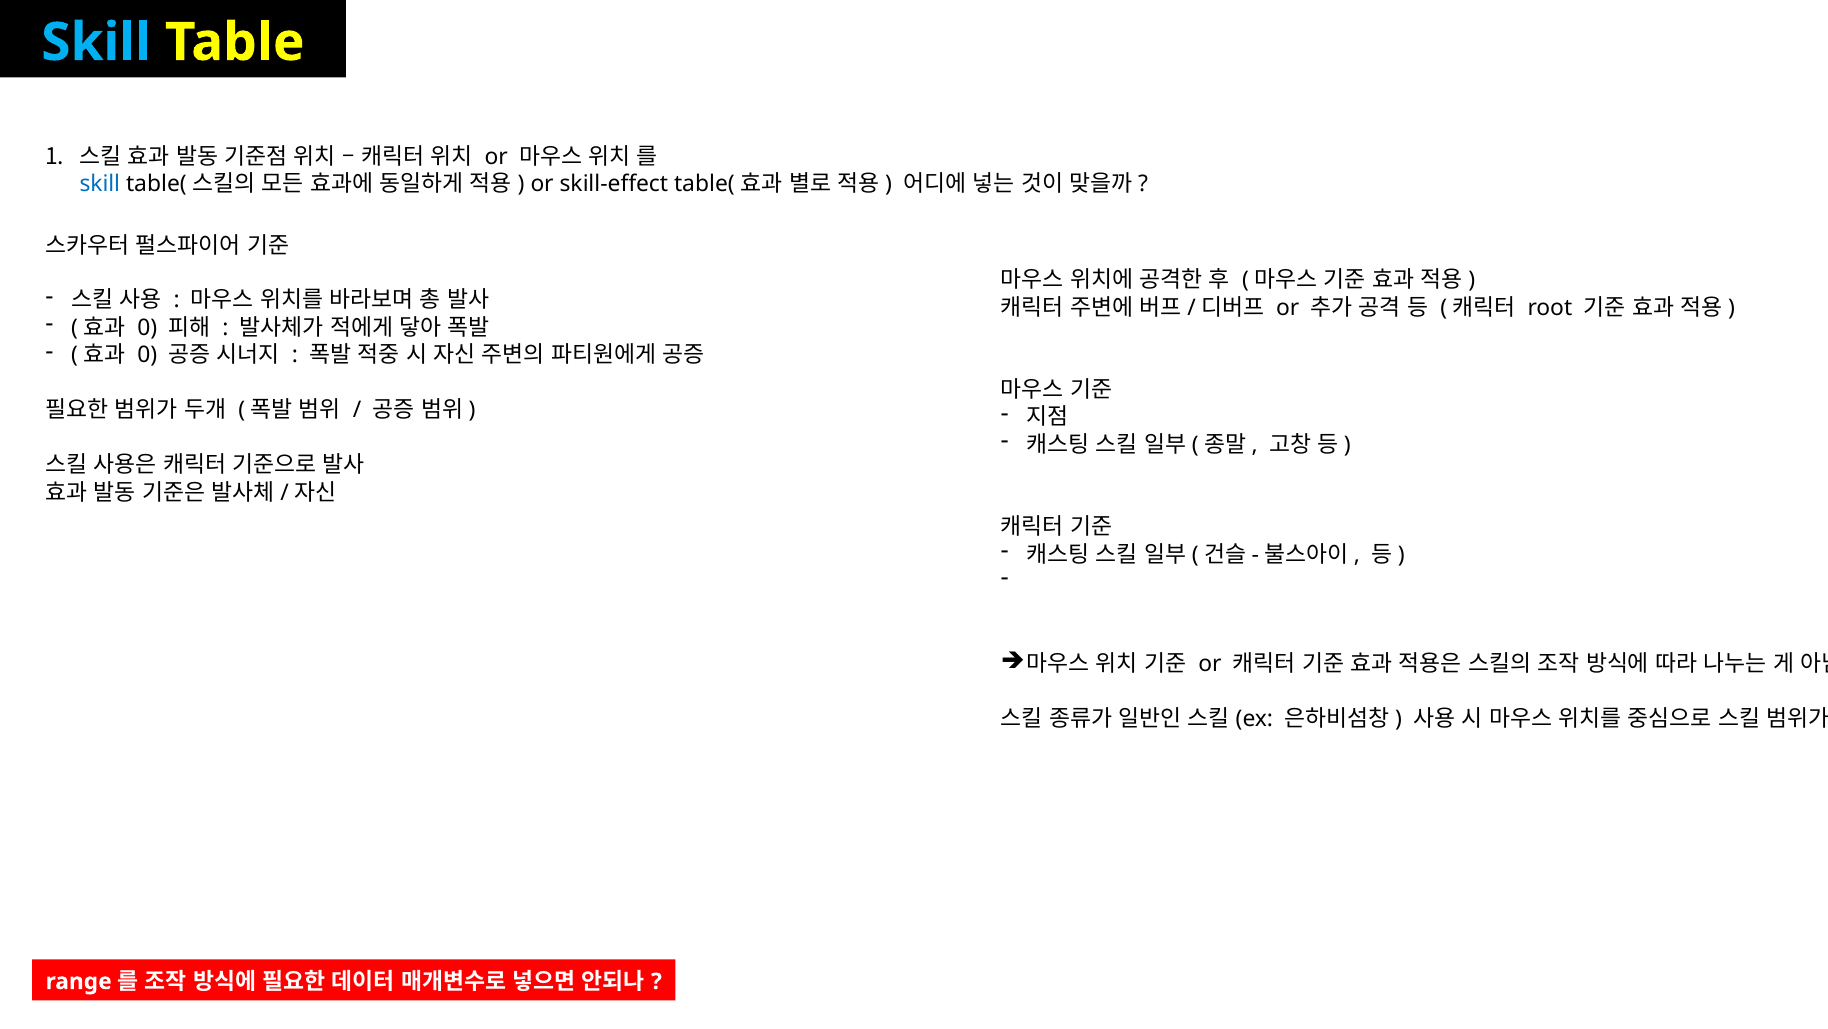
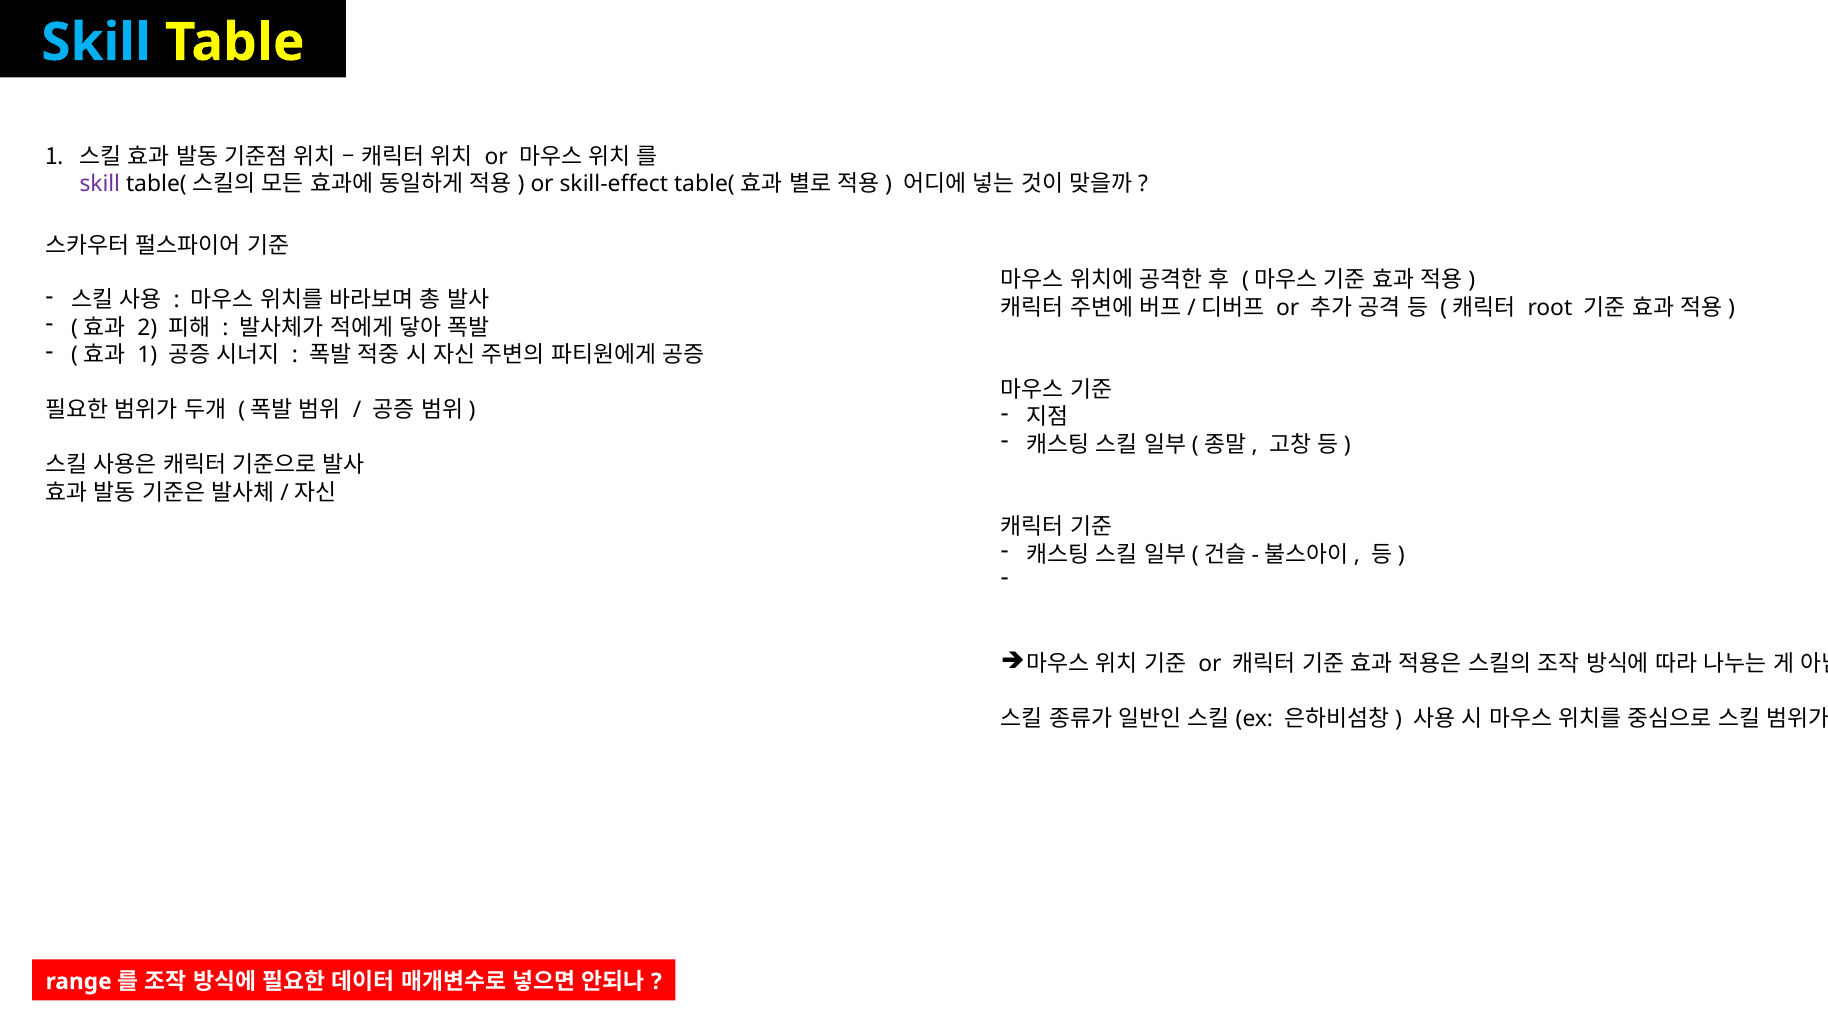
skill at (100, 184) colour: blue -> purple
0 at (147, 328): 0 -> 2
0 at (147, 355): 0 -> 1
